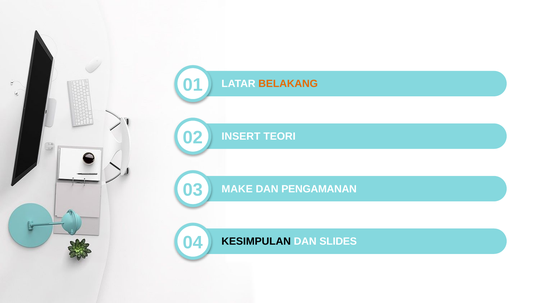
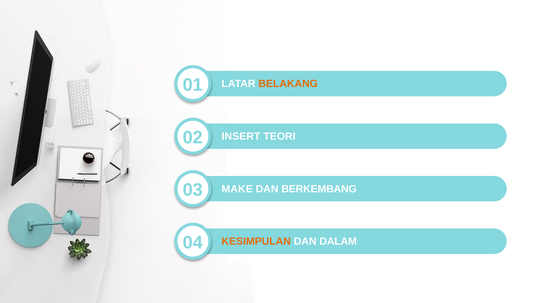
PENGAMANAN: PENGAMANAN -> BERKEMBANG
KESIMPULAN colour: black -> orange
SLIDES: SLIDES -> DALAM
